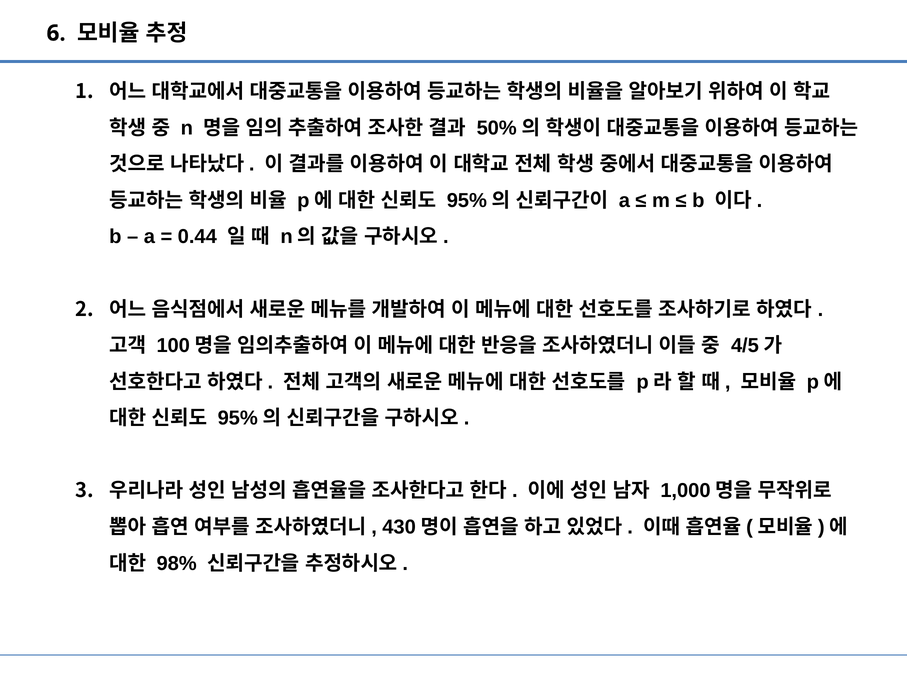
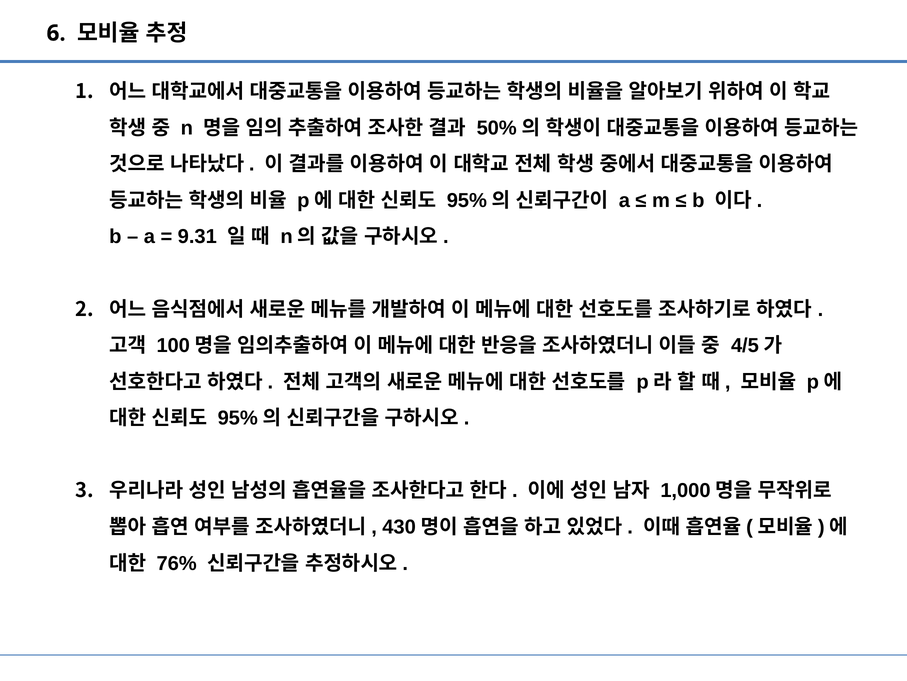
0.44: 0.44 -> 9.31
98%: 98% -> 76%
